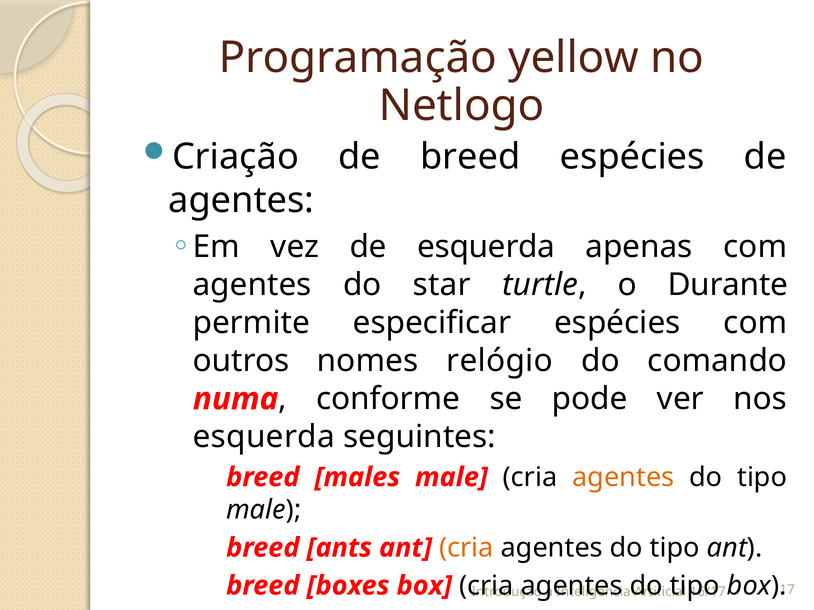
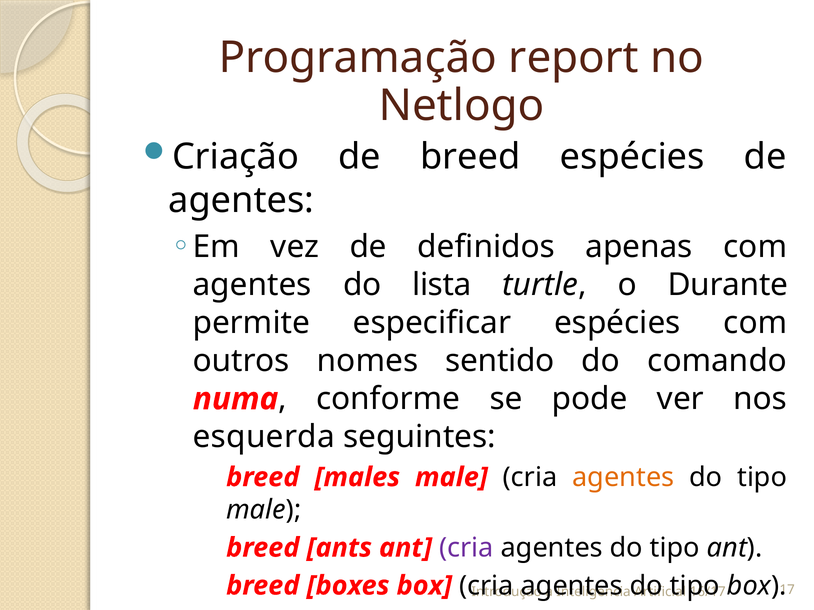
yellow: yellow -> report
de esquerda: esquerda -> definidos
star: star -> lista
relógio: relógio -> sentido
cria at (466, 548) colour: orange -> purple
